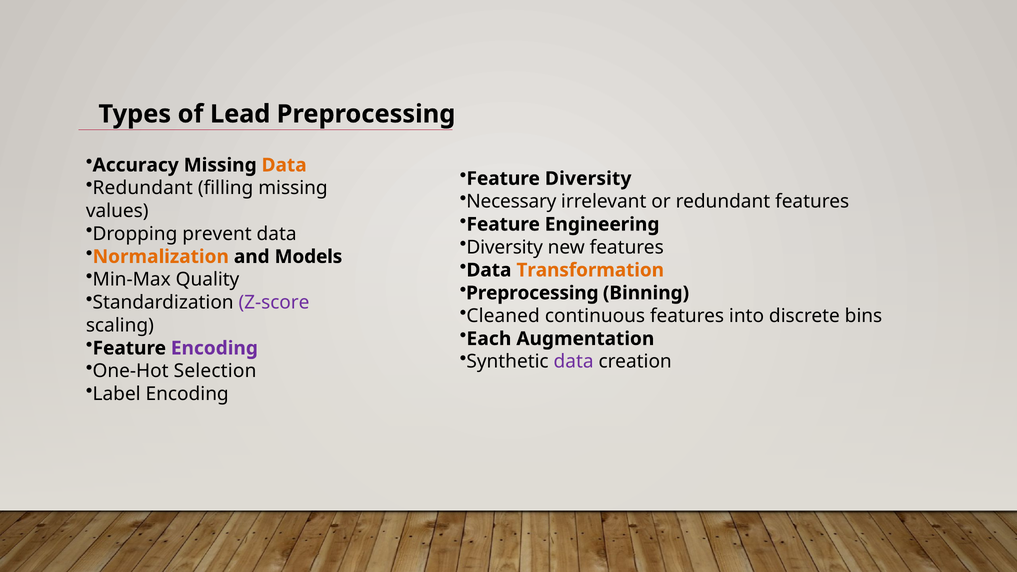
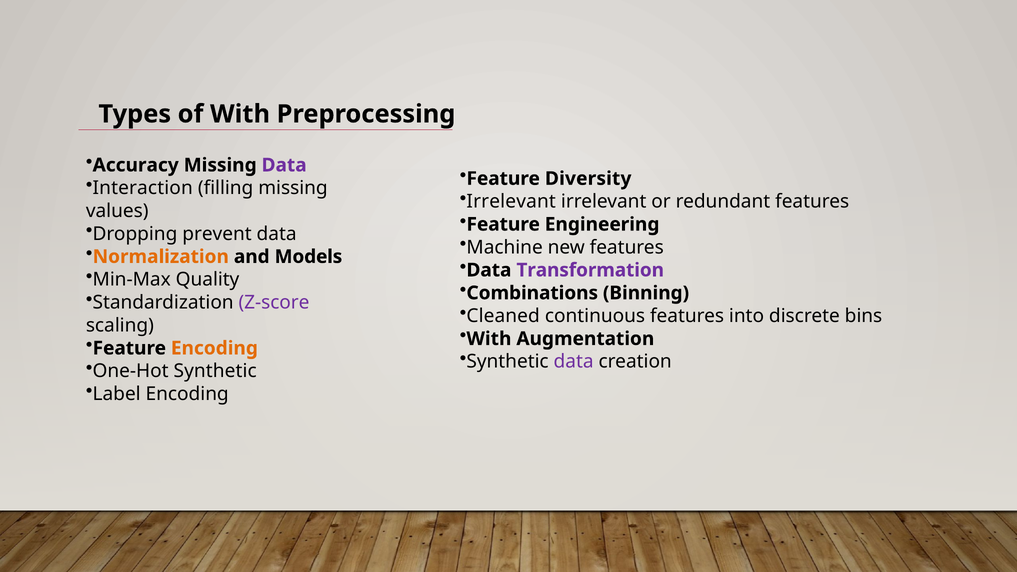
of Lead: Lead -> With
Data at (284, 165) colour: orange -> purple
Redundant at (143, 188): Redundant -> Interaction
Necessary at (511, 201): Necessary -> Irrelevant
Diversity at (505, 247): Diversity -> Machine
Transformation colour: orange -> purple
Preprocessing at (532, 293): Preprocessing -> Combinations
Each at (489, 339): Each -> With
Encoding at (214, 348) colour: purple -> orange
One-Hot Selection: Selection -> Synthetic
